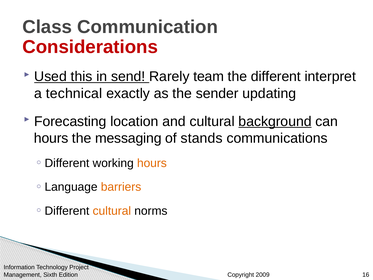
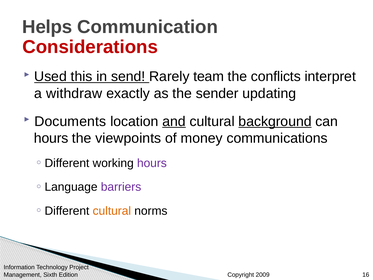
Class: Class -> Helps
different: different -> conflicts
technical: technical -> withdraw
Forecasting: Forecasting -> Documents
and underline: none -> present
messaging: messaging -> viewpoints
stands: stands -> money
hours at (152, 163) colour: orange -> purple
barriers colour: orange -> purple
